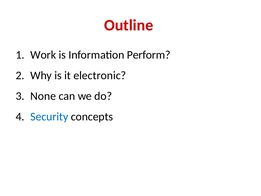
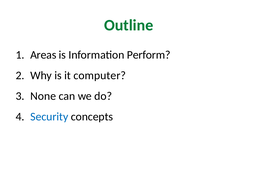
Outline colour: red -> green
Work: Work -> Areas
electronic: electronic -> computer
